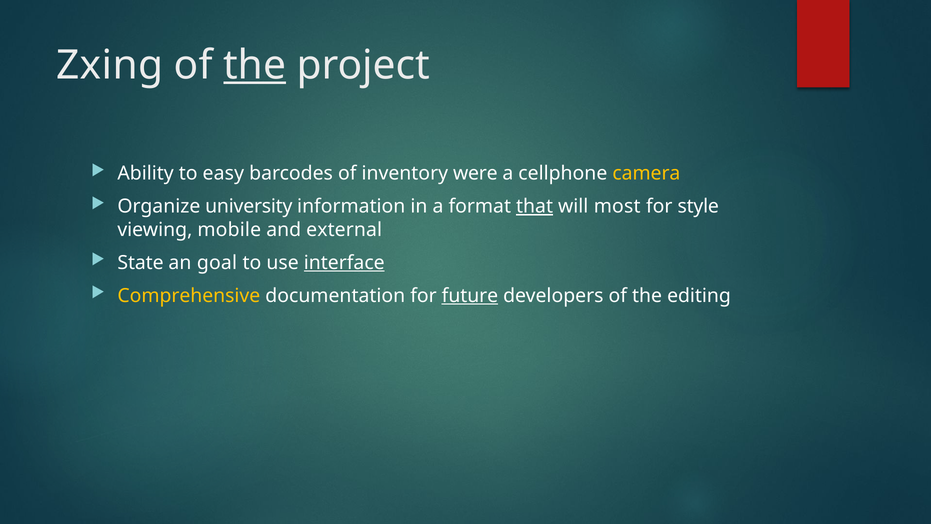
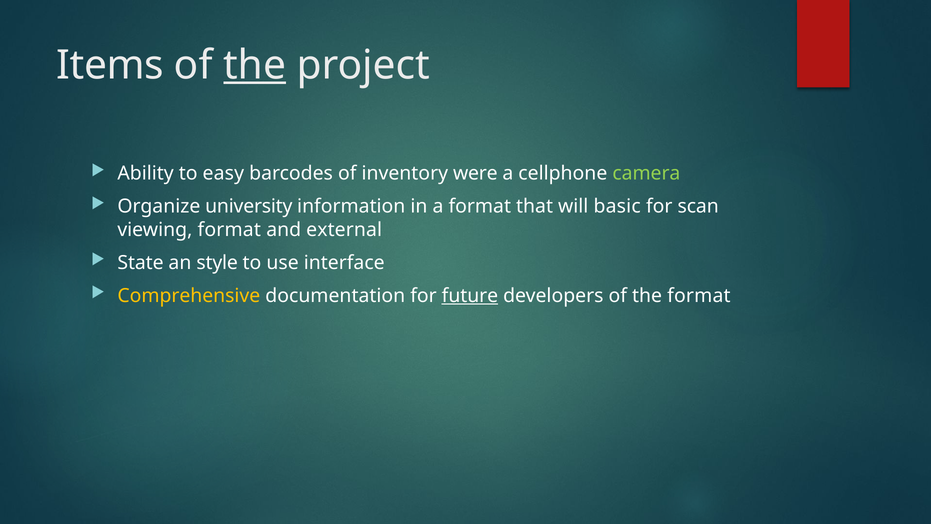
Zxing: Zxing -> Items
camera colour: yellow -> light green
that underline: present -> none
most: most -> basic
style: style -> scan
viewing mobile: mobile -> format
goal: goal -> style
interface underline: present -> none
the editing: editing -> format
